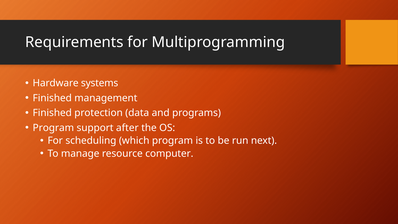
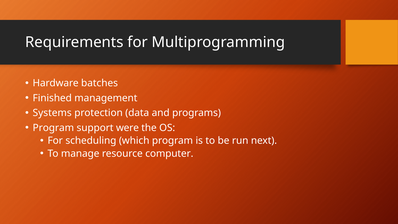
systems: systems -> batches
Finished at (52, 113): Finished -> Systems
after: after -> were
